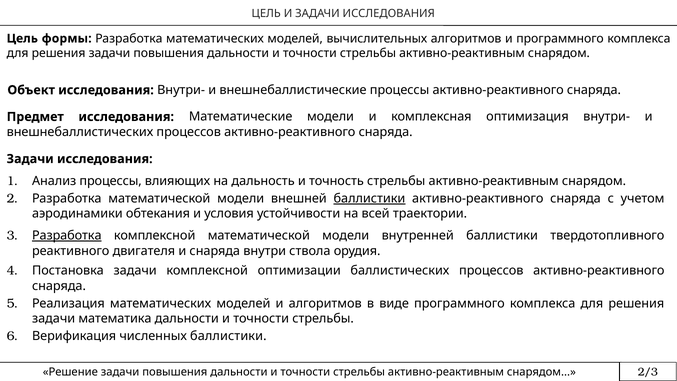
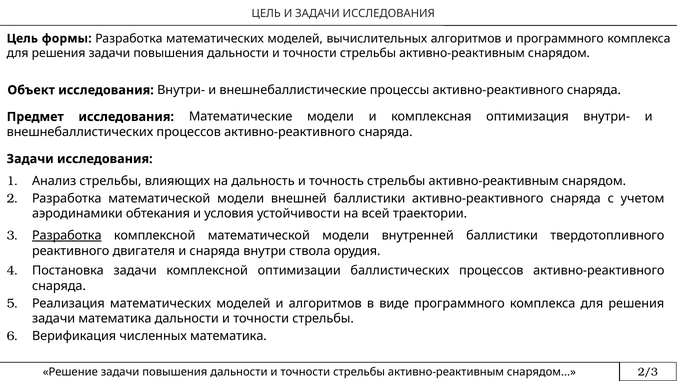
Анализ процессы: процессы -> стрельбы
баллистики at (369, 198) underline: present -> none
численных баллистики: баллистики -> математика
